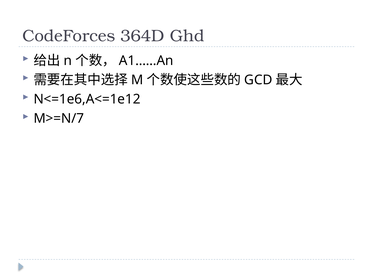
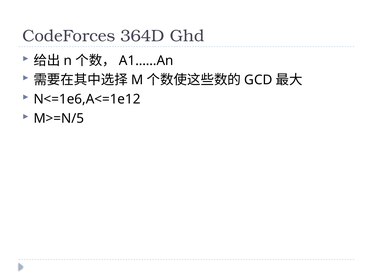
M>=N/7: M>=N/7 -> M>=N/5
